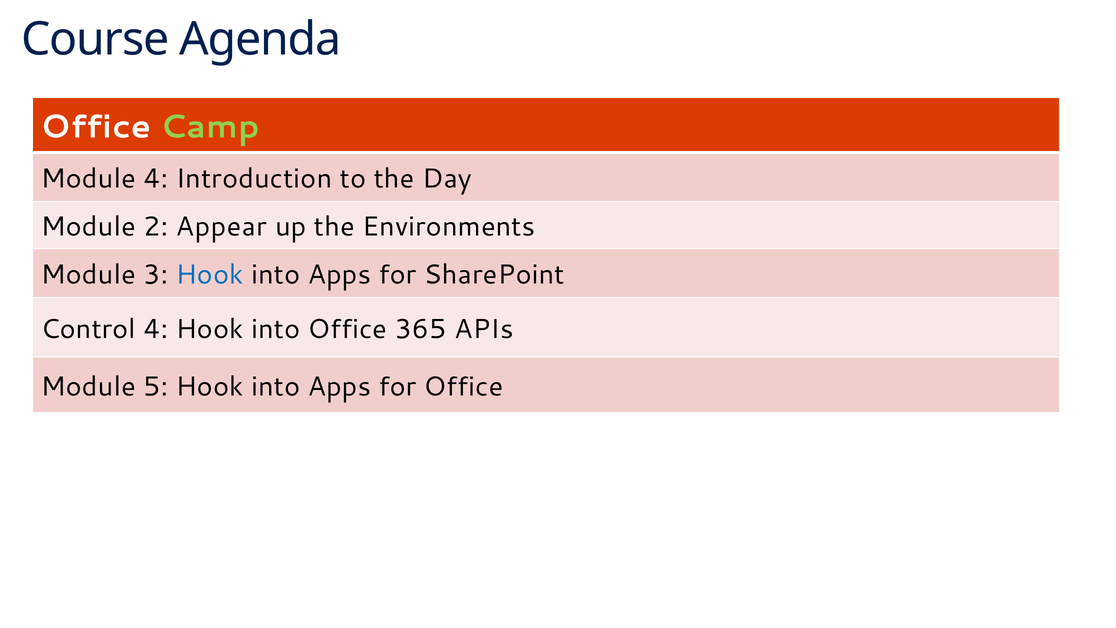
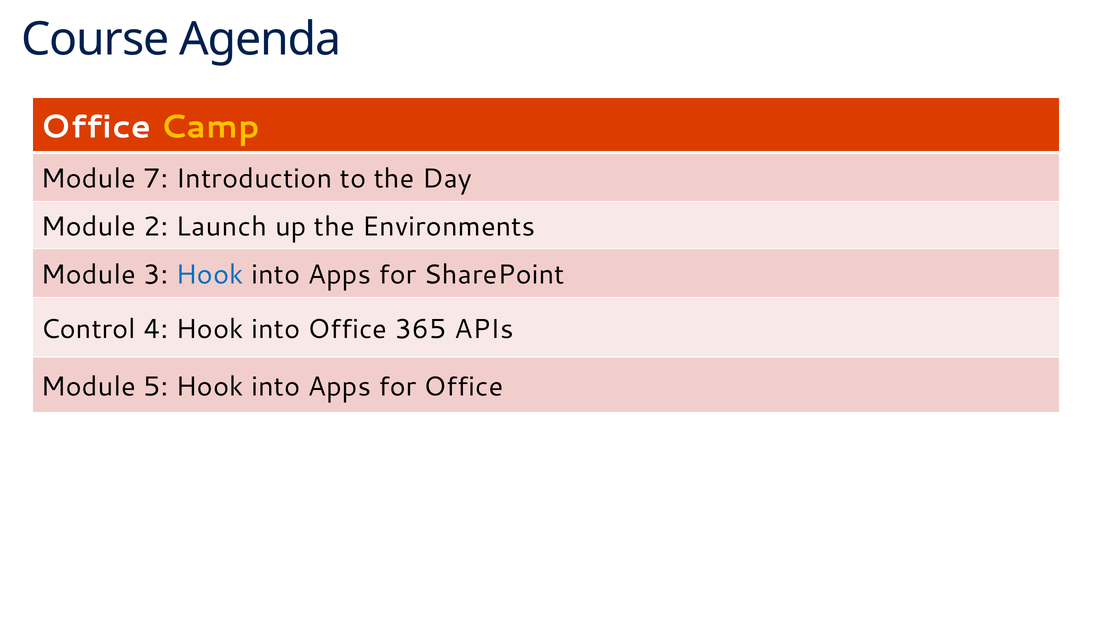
Camp colour: light green -> yellow
Module 4: 4 -> 7
Appear: Appear -> Launch
